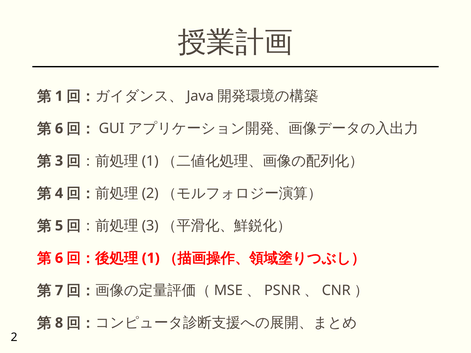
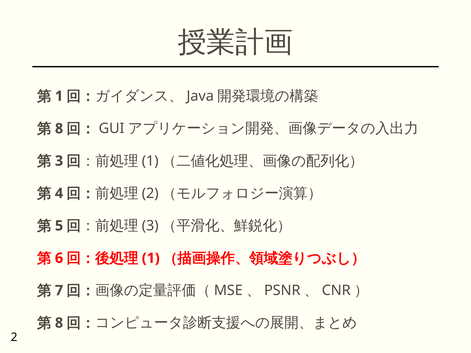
6 at (59, 129): 6 -> 8
